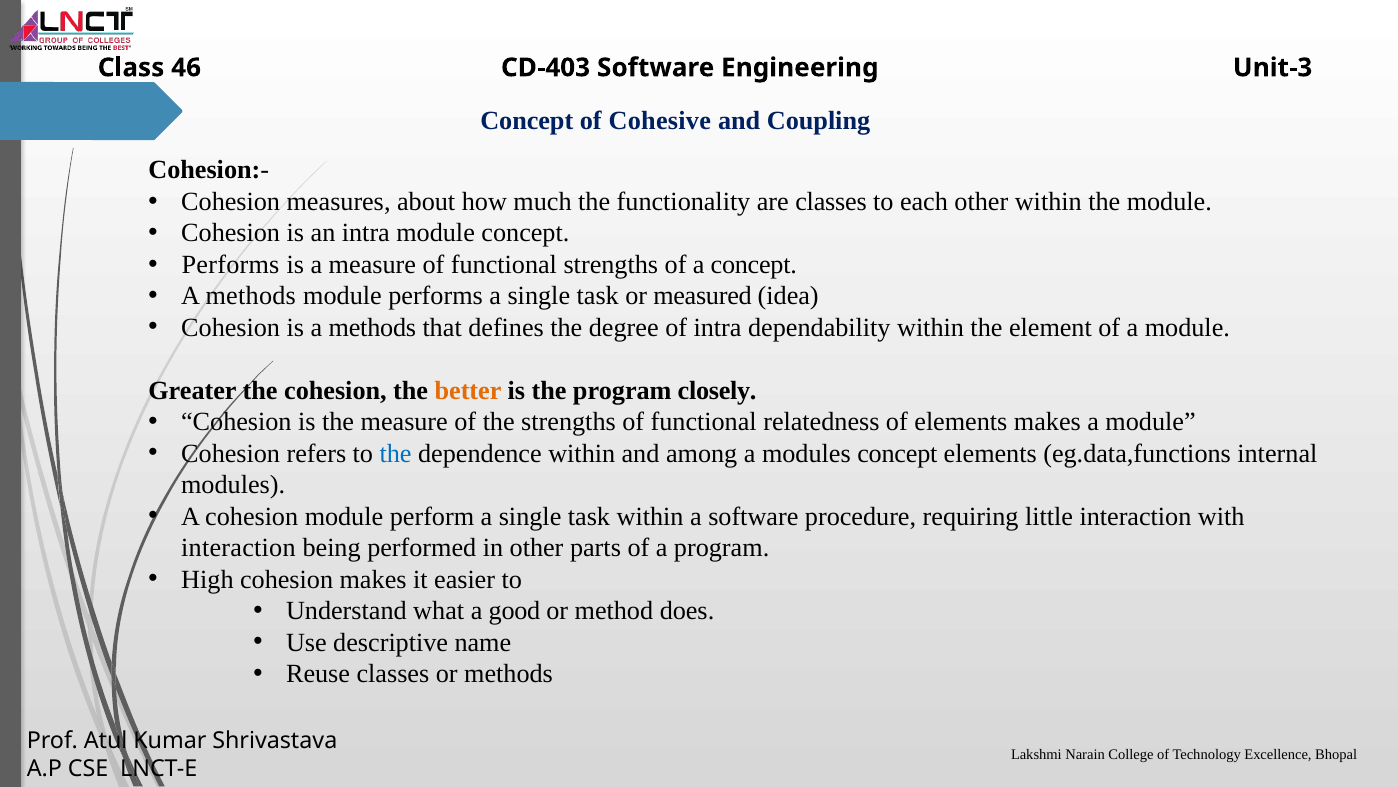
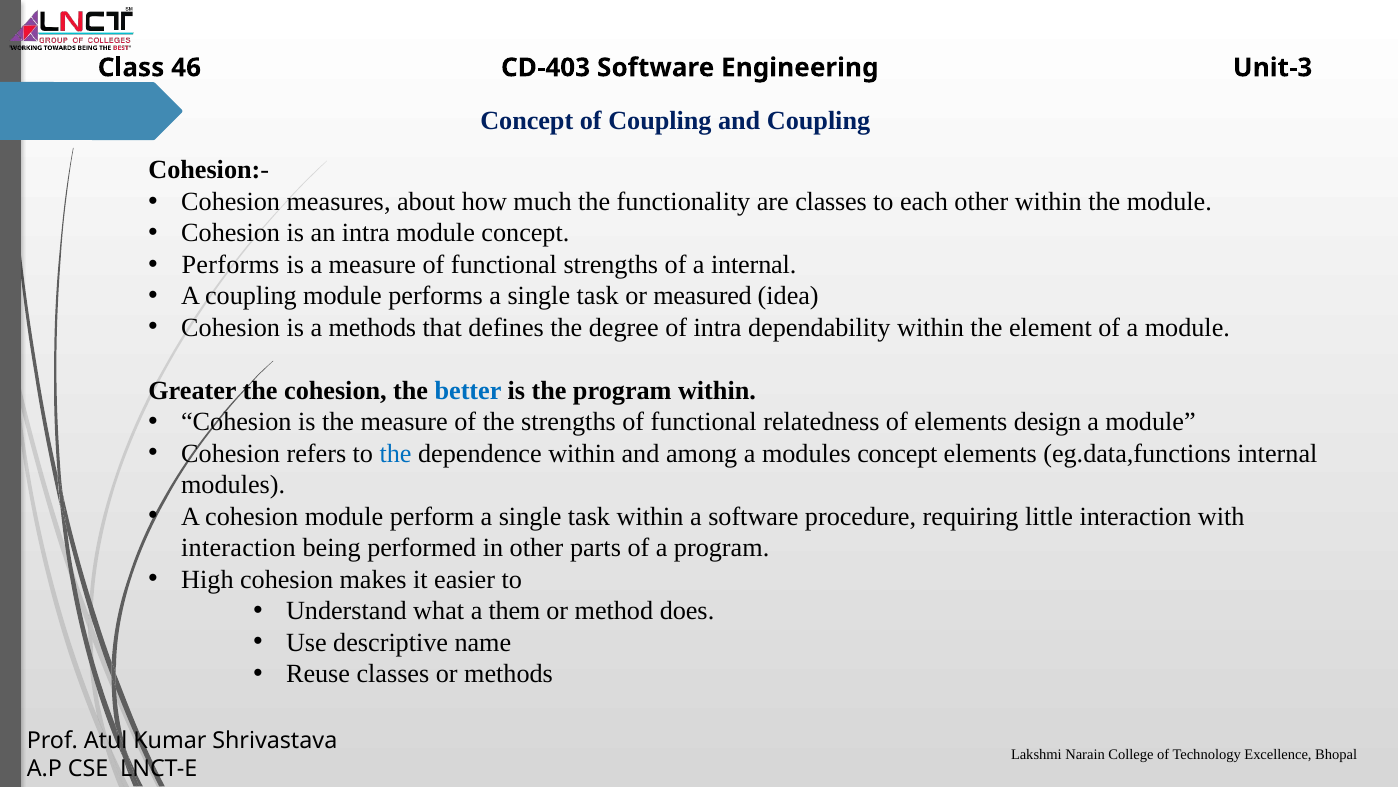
of Cohesive: Cohesive -> Coupling
a concept: concept -> internal
methods at (251, 296): methods -> coupling
better colour: orange -> blue
program closely: closely -> within
elements makes: makes -> design
good: good -> them
